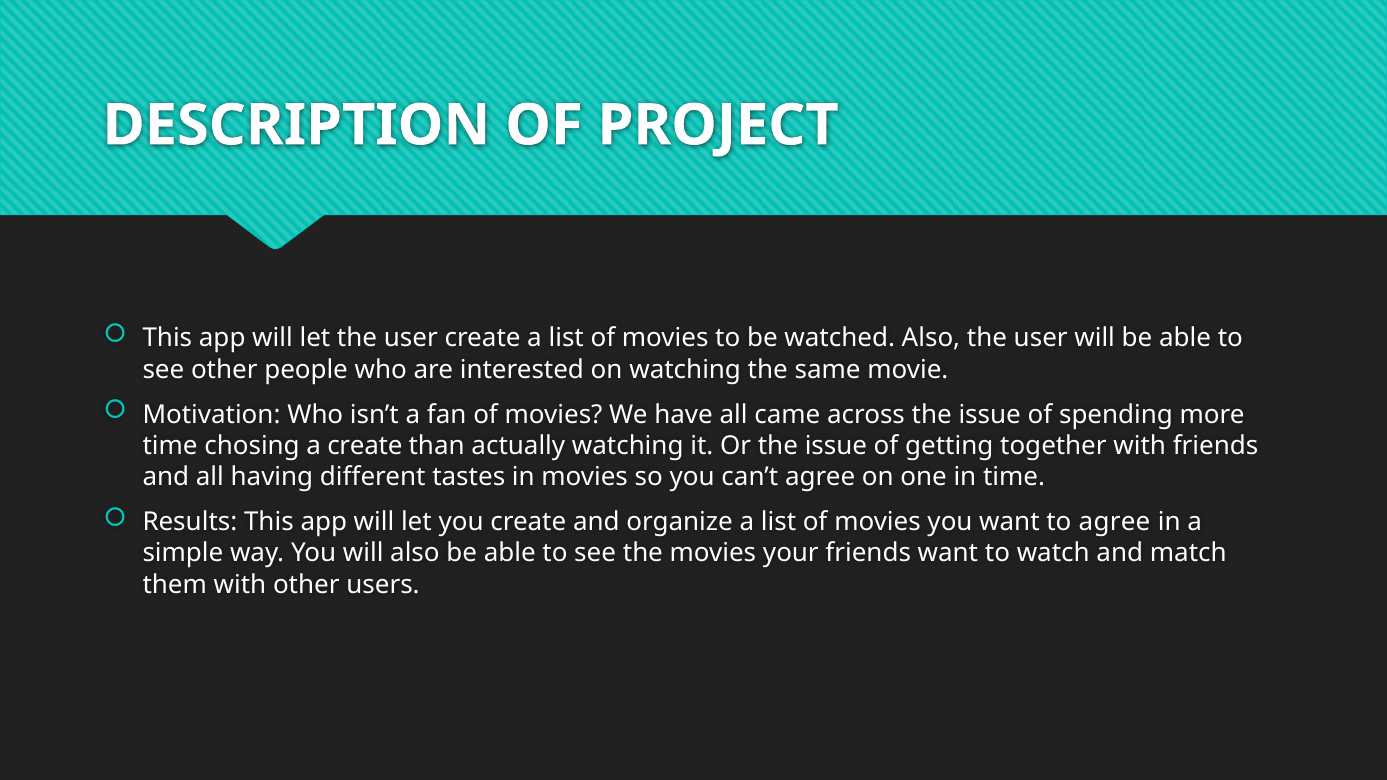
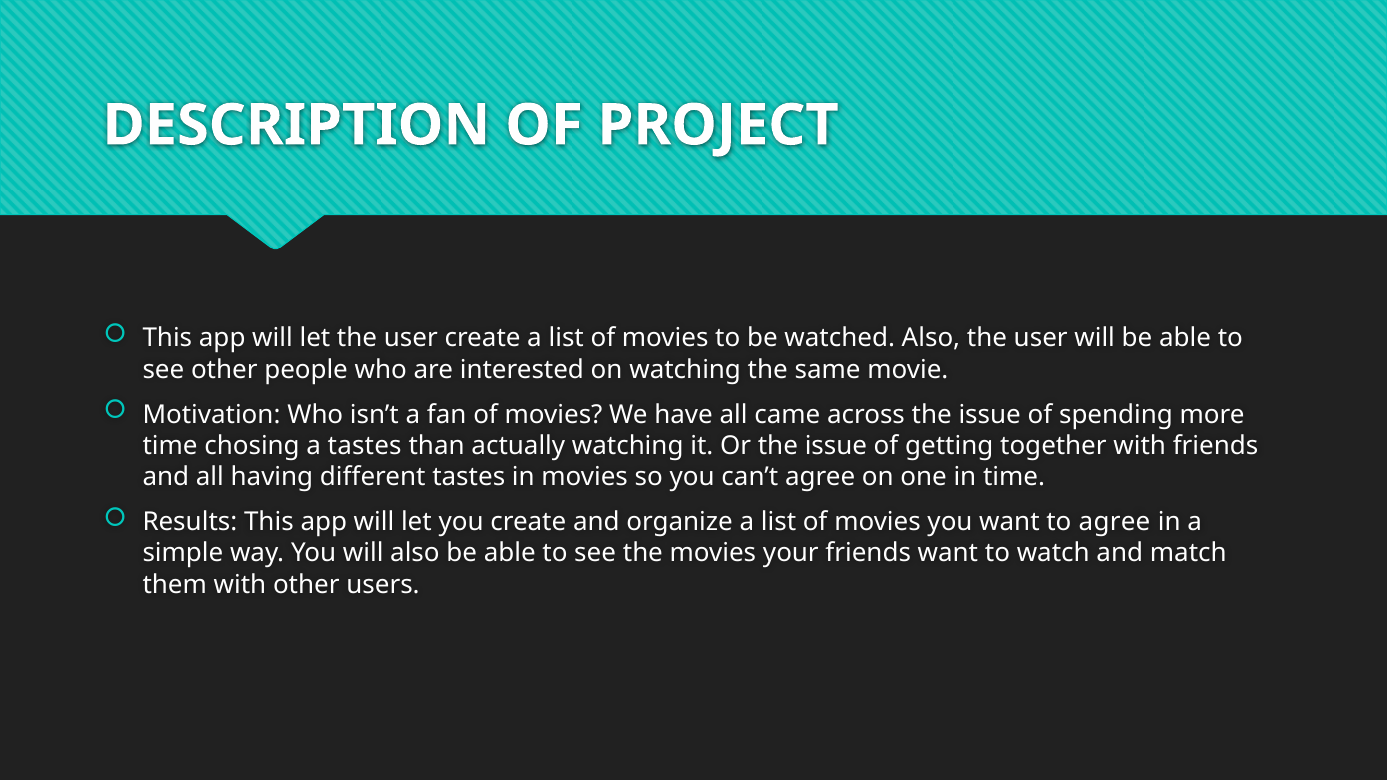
a create: create -> tastes
